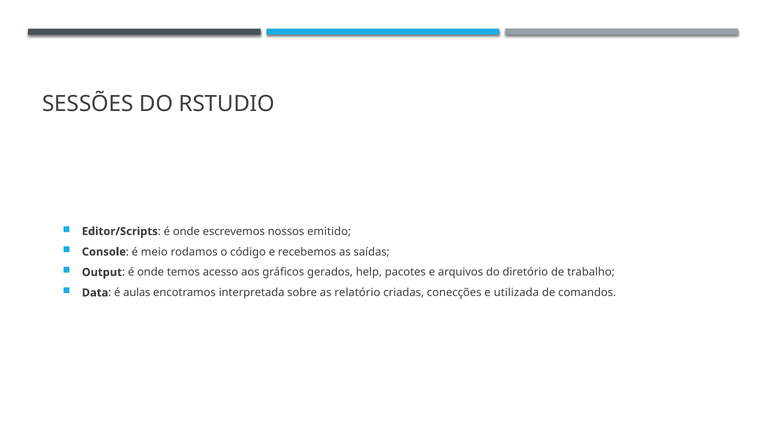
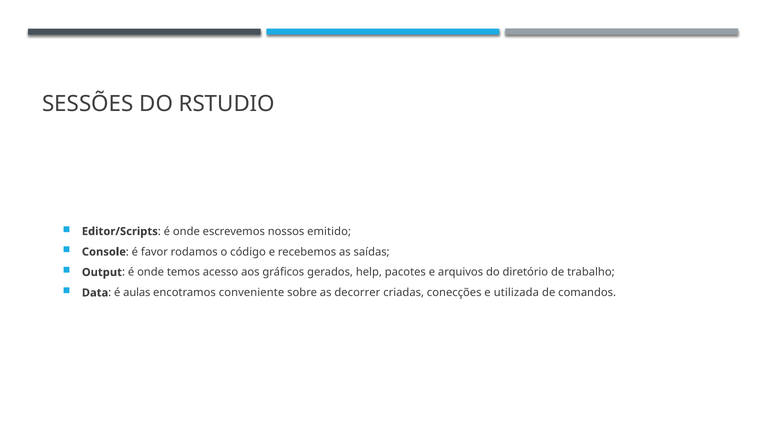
meio: meio -> favor
interpretada: interpretada -> conveniente
relatório: relatório -> decorrer
